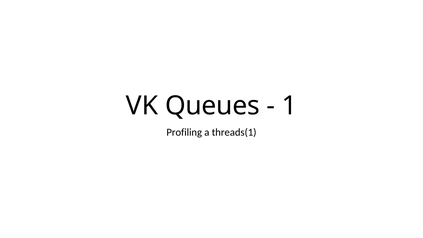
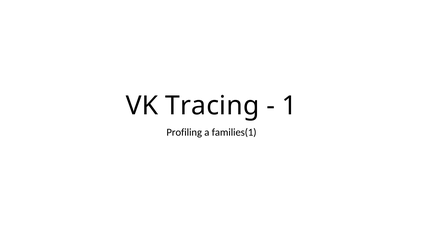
Queues: Queues -> Tracing
threads(1: threads(1 -> families(1
